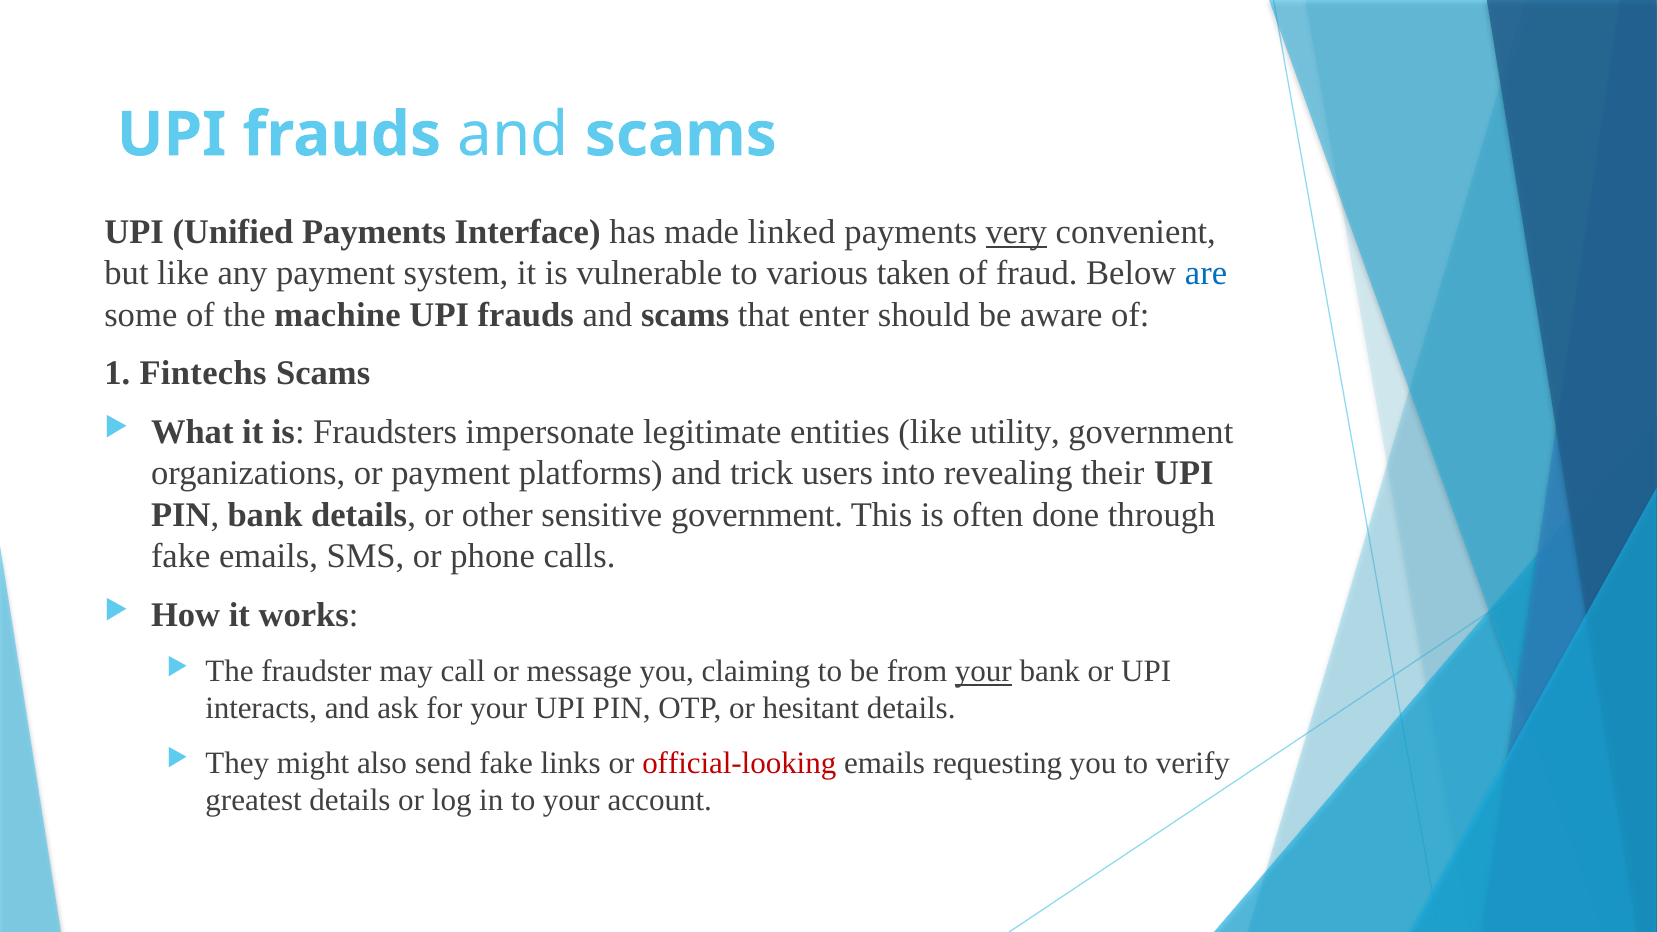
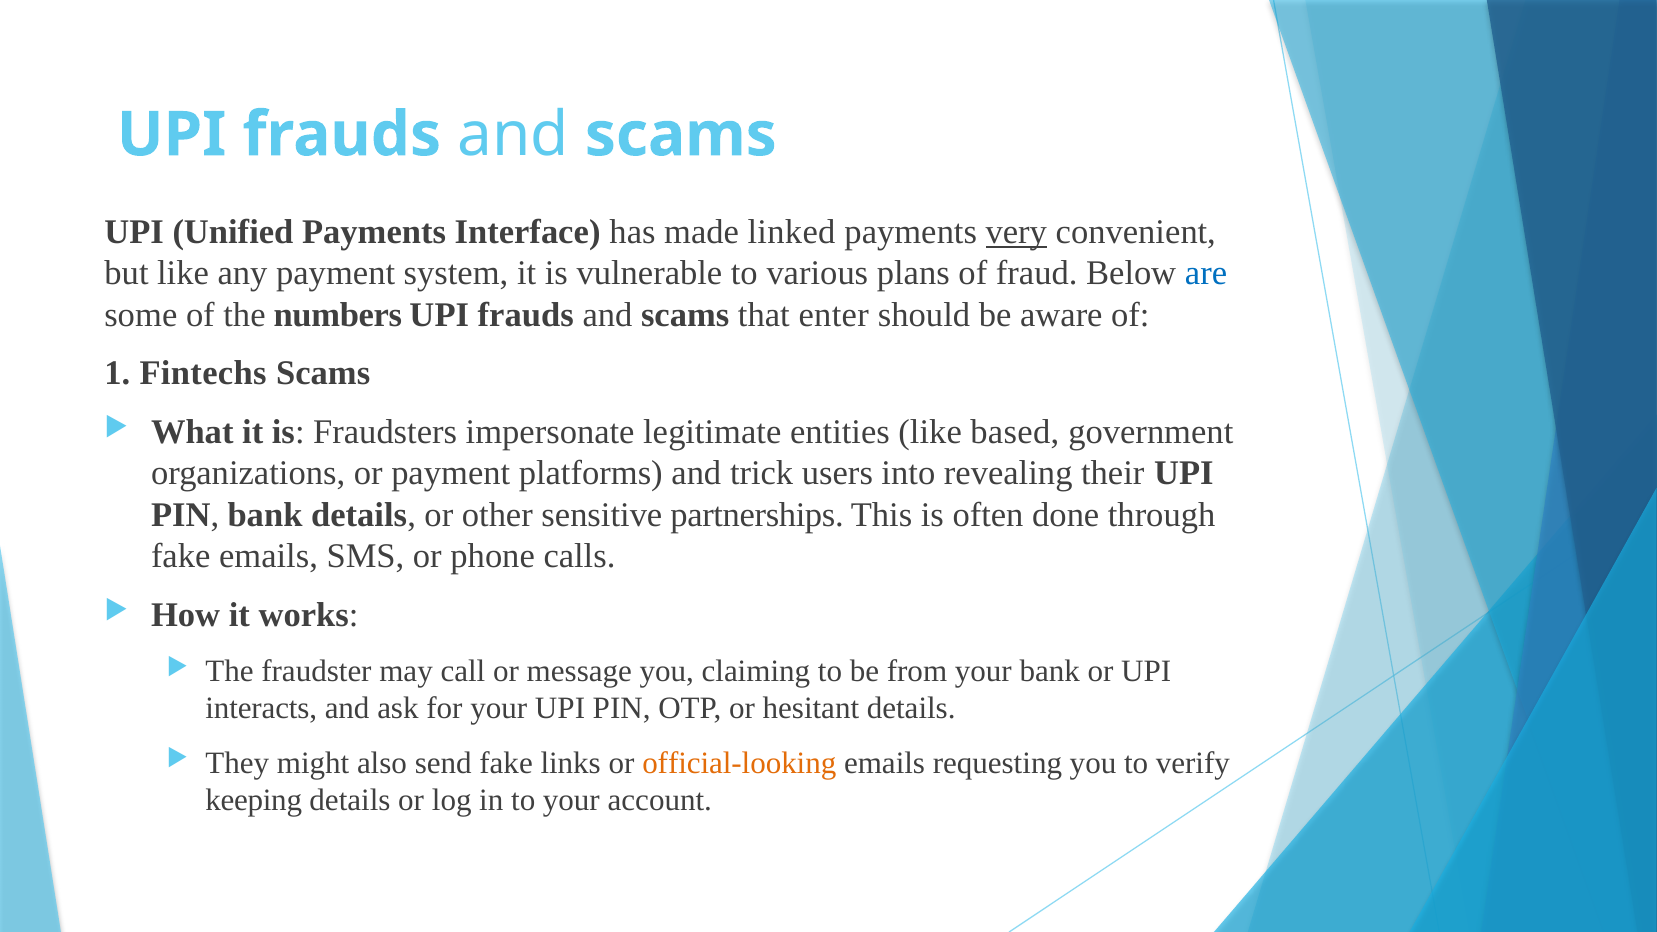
taken: taken -> plans
machine: machine -> numbers
utility: utility -> based
sensitive government: government -> partnerships
your at (983, 671) underline: present -> none
official-looking colour: red -> orange
greatest: greatest -> keeping
